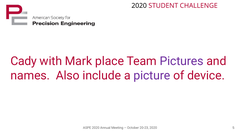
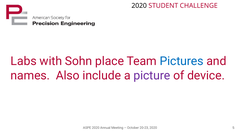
Cady: Cady -> Labs
Mark: Mark -> Sohn
Pictures colour: purple -> blue
